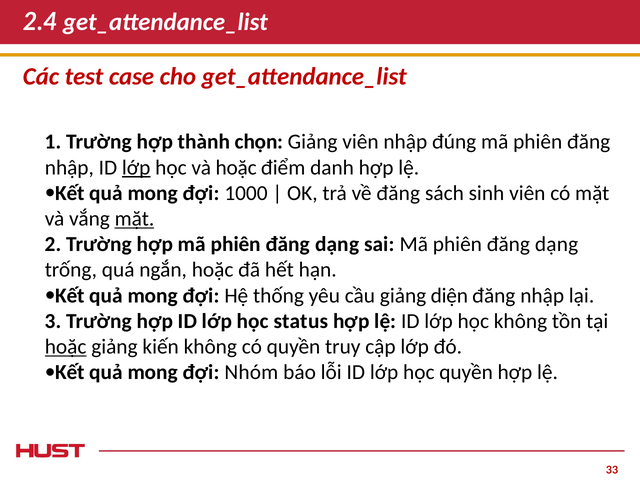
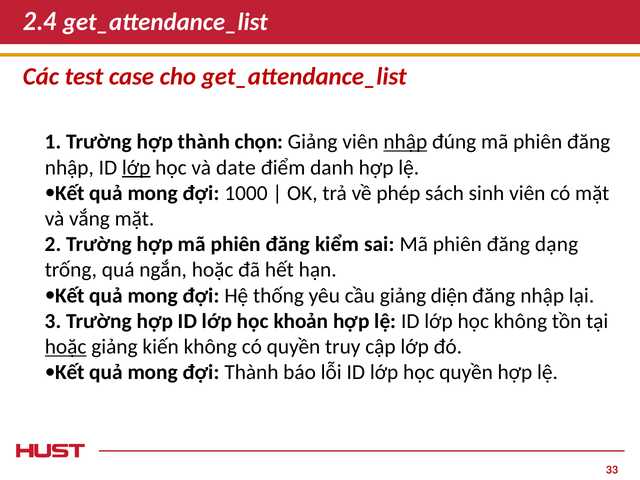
nhập at (405, 142) underline: none -> present
và hoặc: hoặc -> date
về đăng: đăng -> phép
mặt at (135, 219) underline: present -> none
dạng at (337, 244): dạng -> kiểm
status: status -> khoản
đợi Nhóm: Nhóm -> Thành
